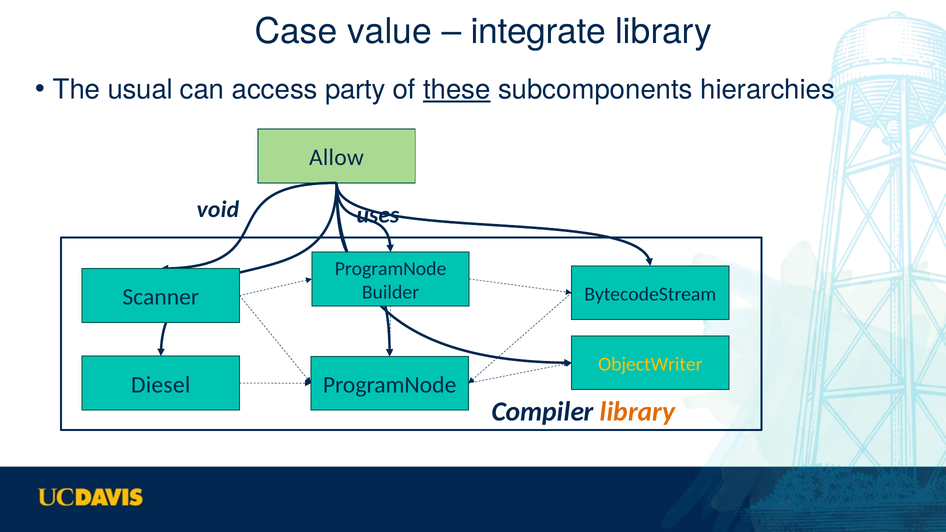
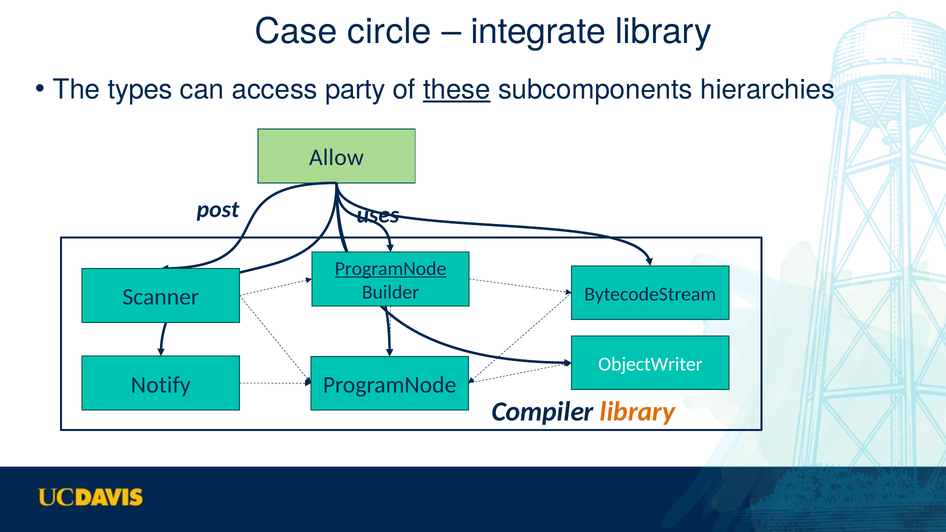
value: value -> circle
usual: usual -> types
void: void -> post
ProgramNode at (391, 269) underline: none -> present
ObjectWriter colour: yellow -> white
Diesel: Diesel -> Notify
